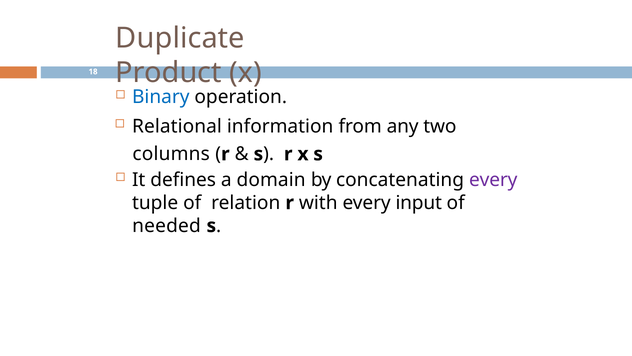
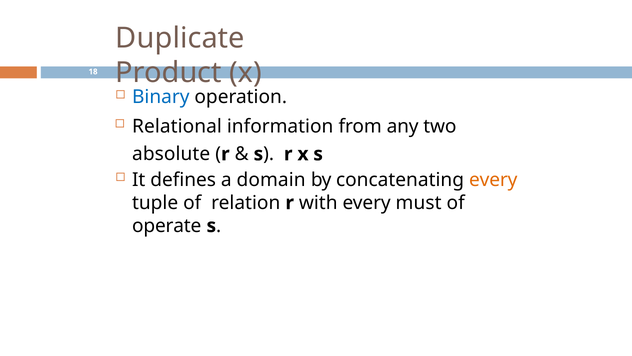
columns: columns -> absolute
every at (493, 180) colour: purple -> orange
input: input -> must
needed: needed -> operate
